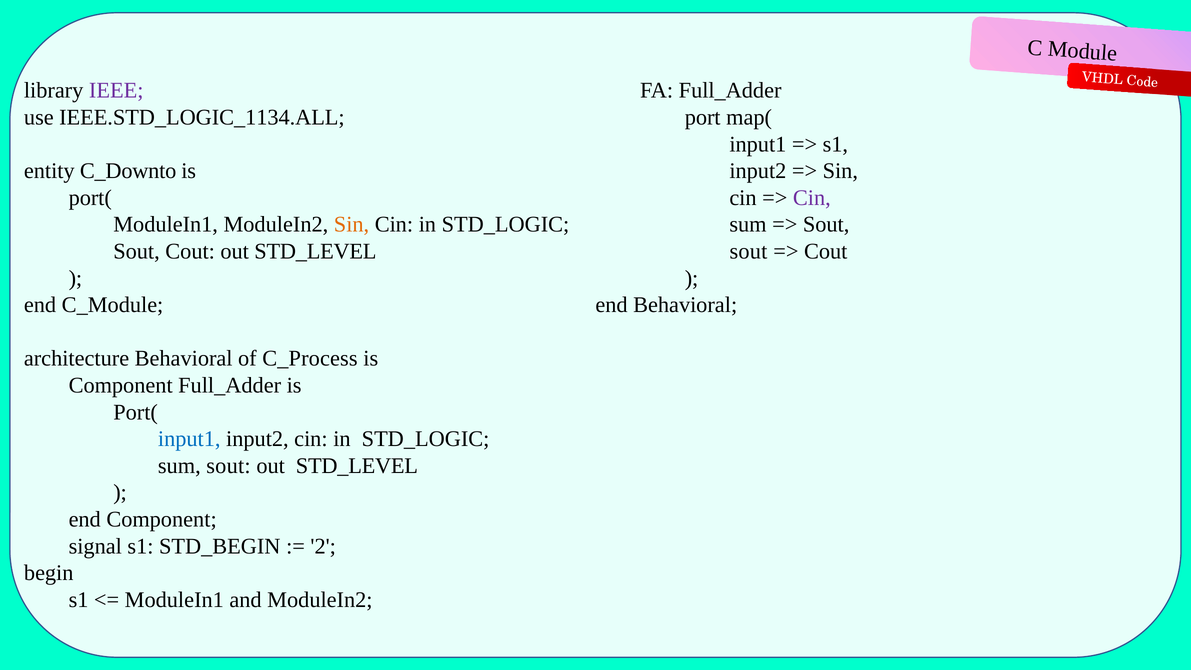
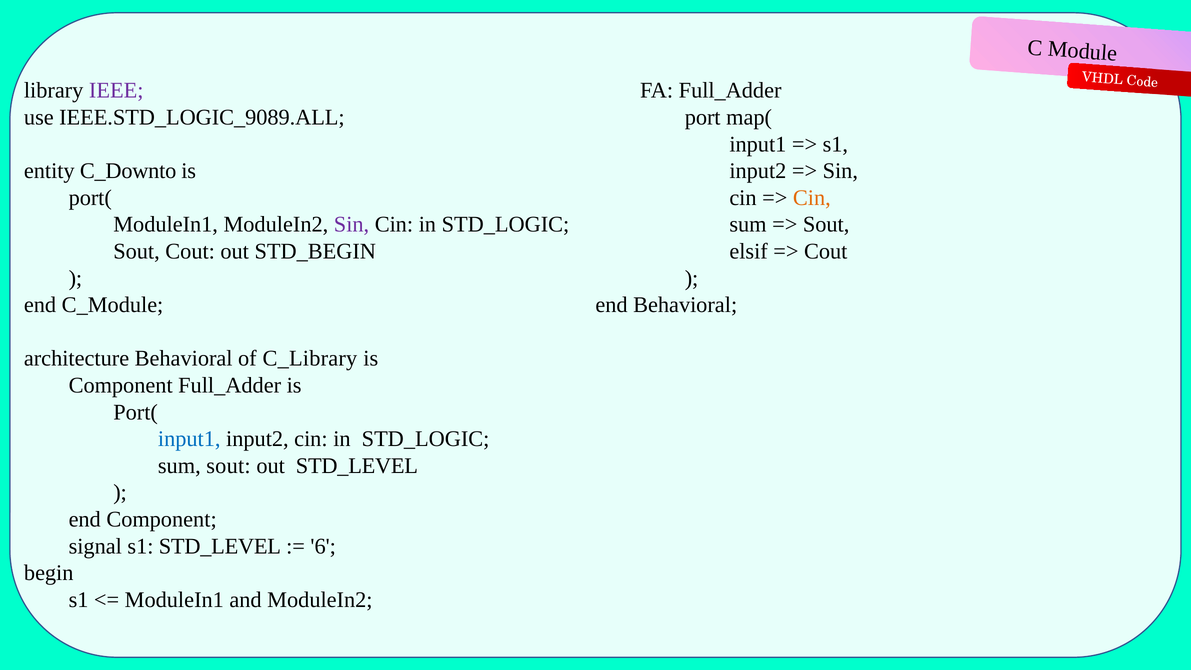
IEEE.STD_LOGIC_1134.ALL: IEEE.STD_LOGIC_1134.ALL -> IEEE.STD_LOGIC_9089.ALL
Cin at (812, 198) colour: purple -> orange
Sin at (352, 225) colour: orange -> purple
Cout out STD_LEVEL: STD_LEVEL -> STD_BEGIN
sout at (748, 251): sout -> elsif
C_Process: C_Process -> C_Library
s1 STD_BEGIN: STD_BEGIN -> STD_LEVEL
2: 2 -> 6
